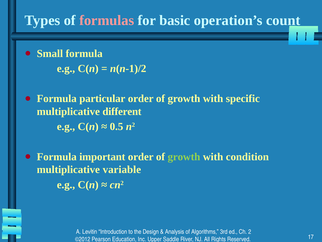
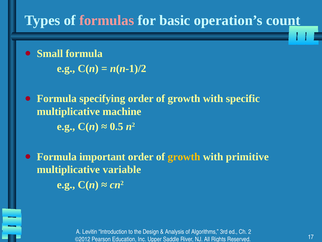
particular: particular -> specifying
different: different -> machine
growth at (184, 156) colour: light green -> yellow
condition: condition -> primitive
